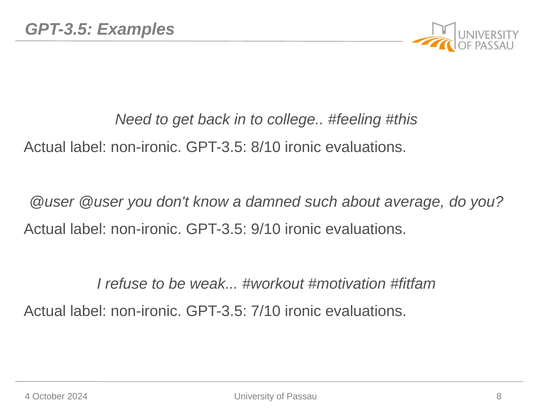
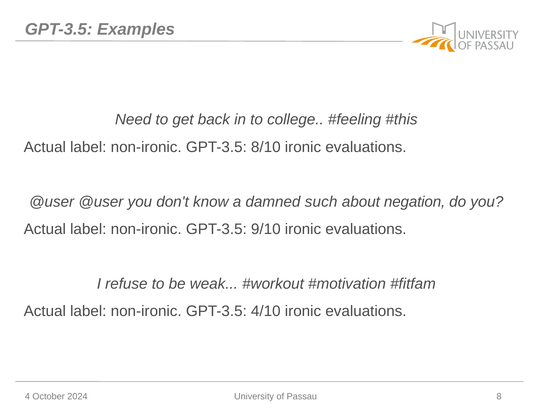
average: average -> negation
7/10: 7/10 -> 4/10
